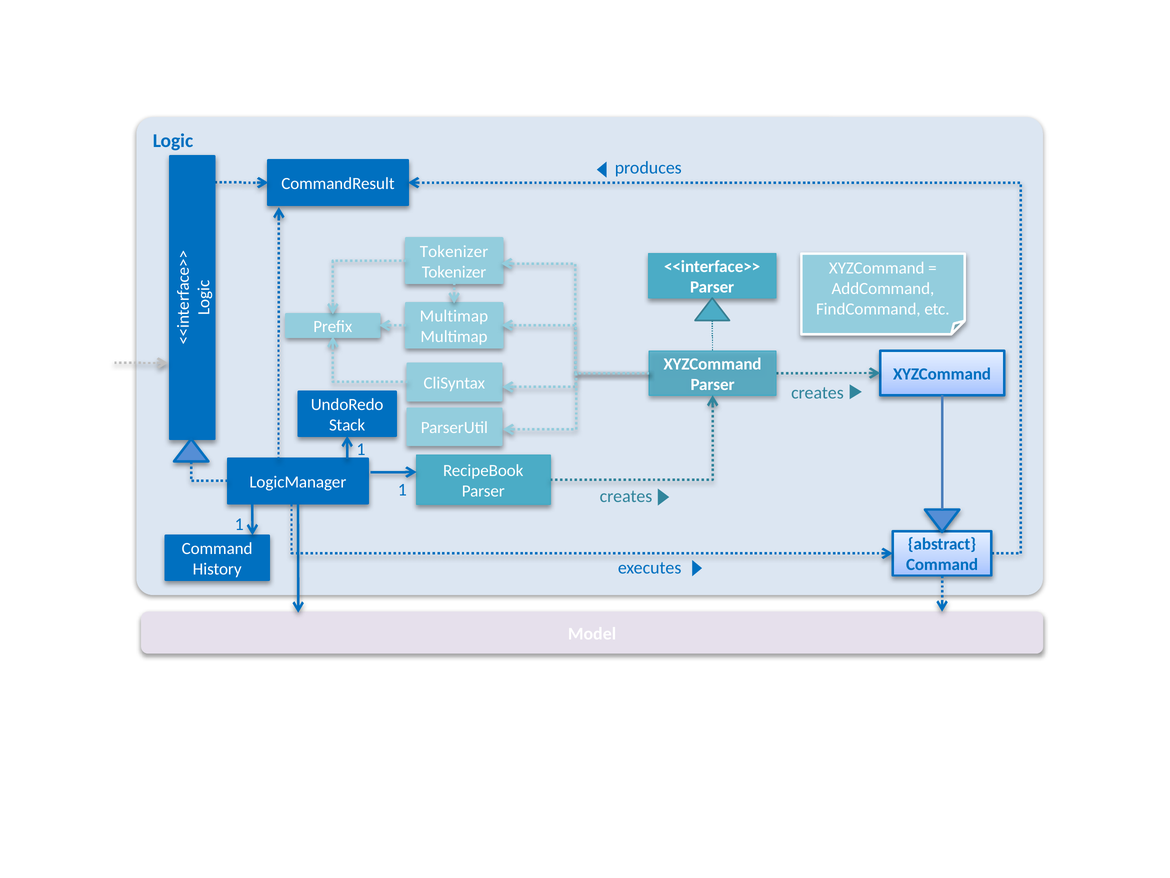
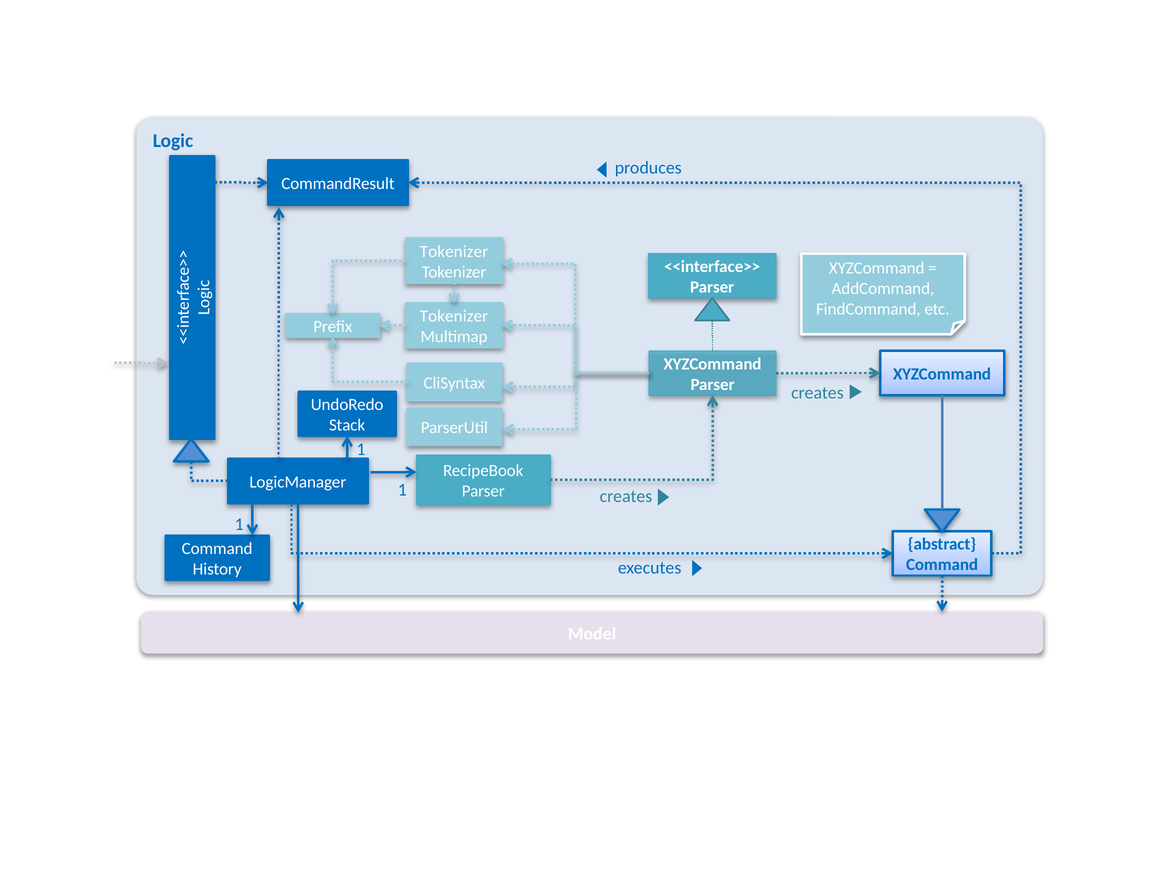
Multimap at (454, 316): Multimap -> Tokenizer
